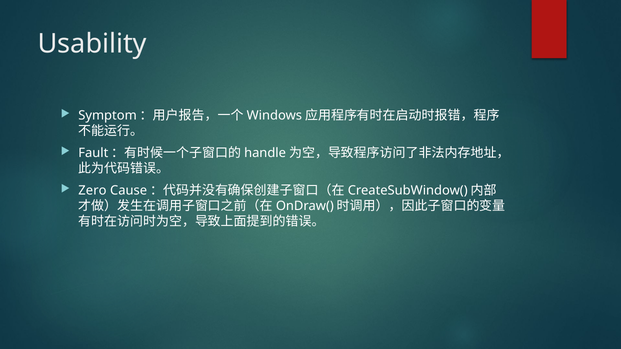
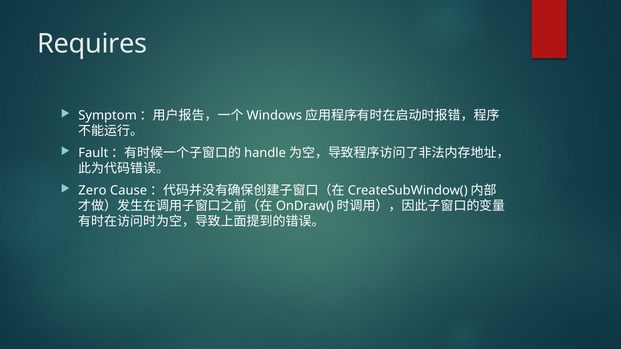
Usability: Usability -> Requires
